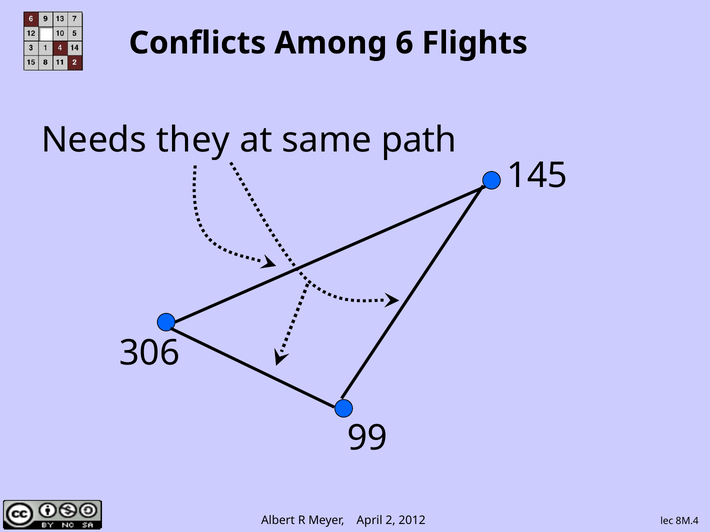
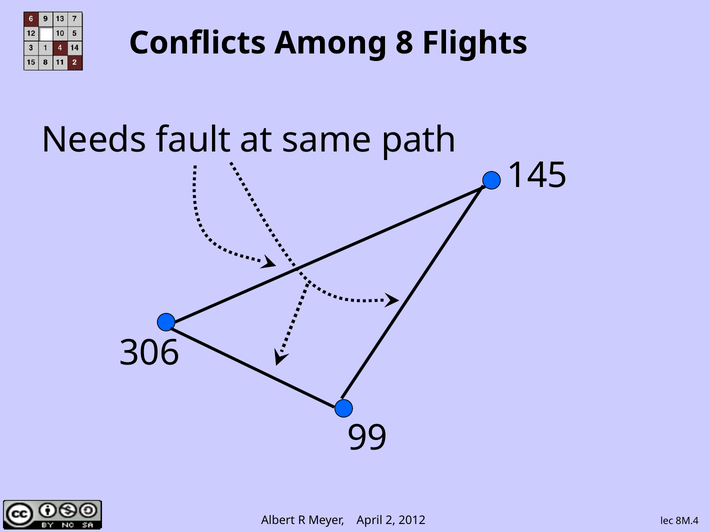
6: 6 -> 8
they: they -> fault
